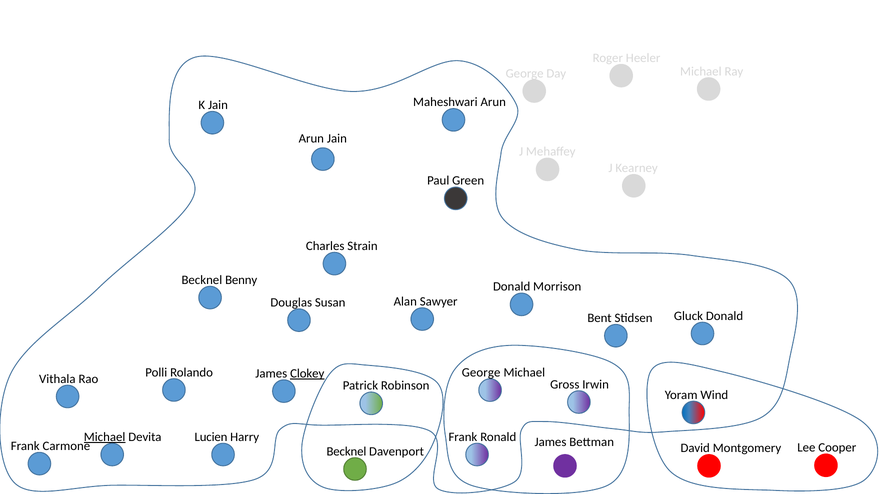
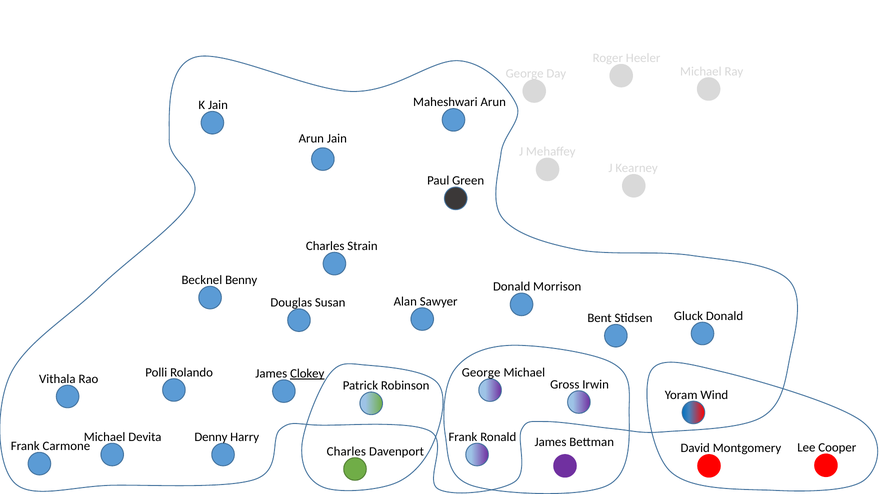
Michael at (105, 437) underline: present -> none
Lucien: Lucien -> Denny
Becknel at (346, 452): Becknel -> Charles
